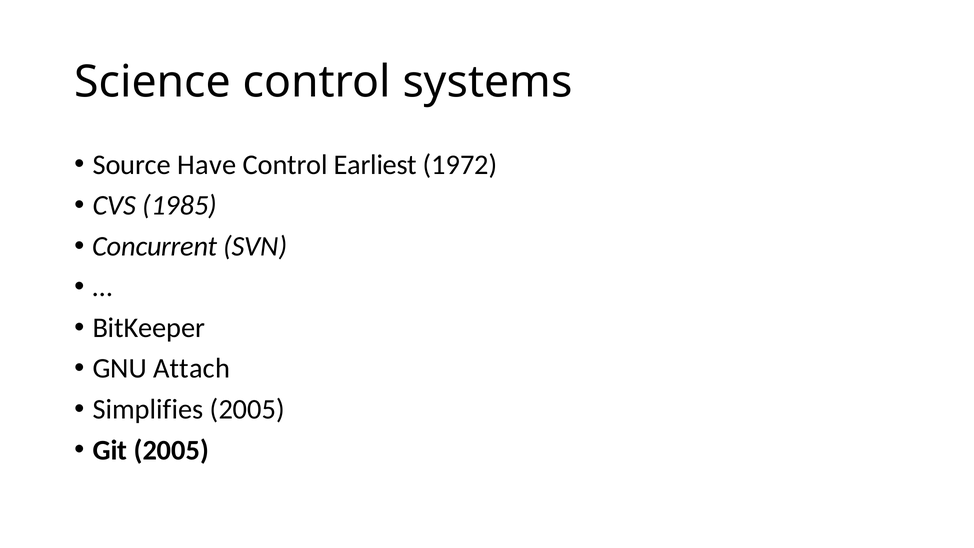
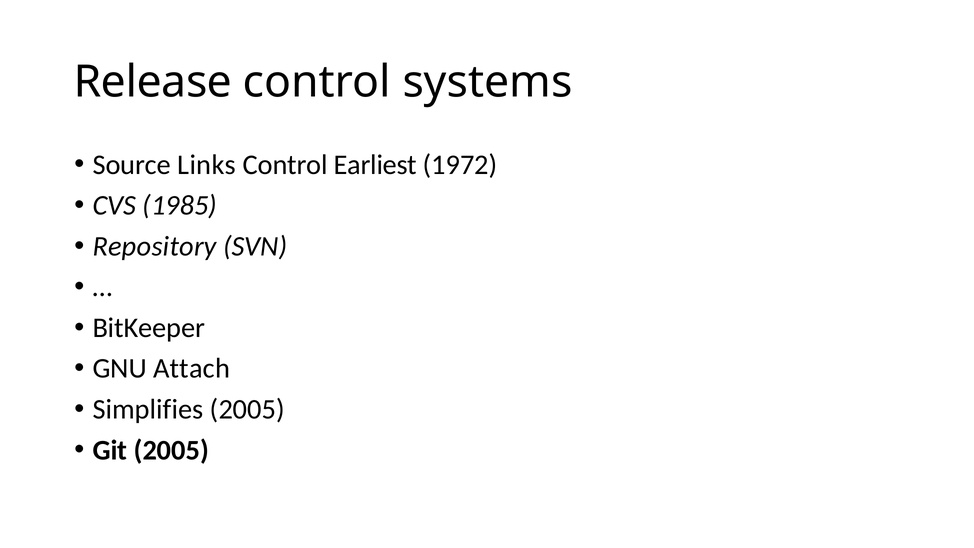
Science: Science -> Release
Have: Have -> Links
Concurrent: Concurrent -> Repository
